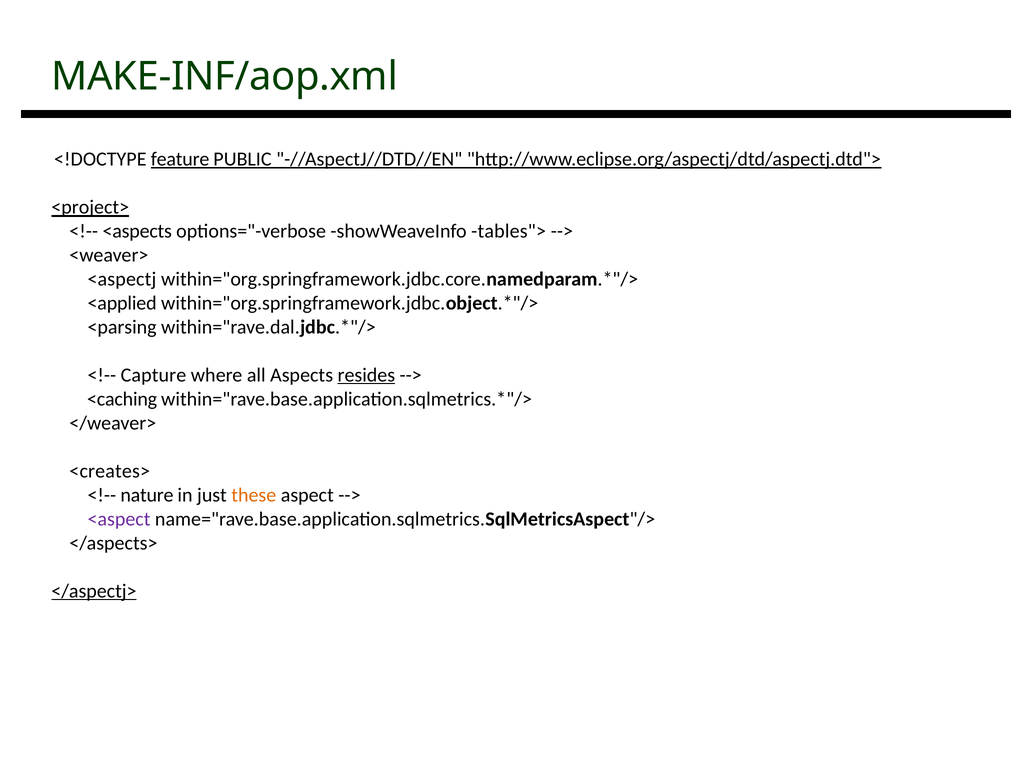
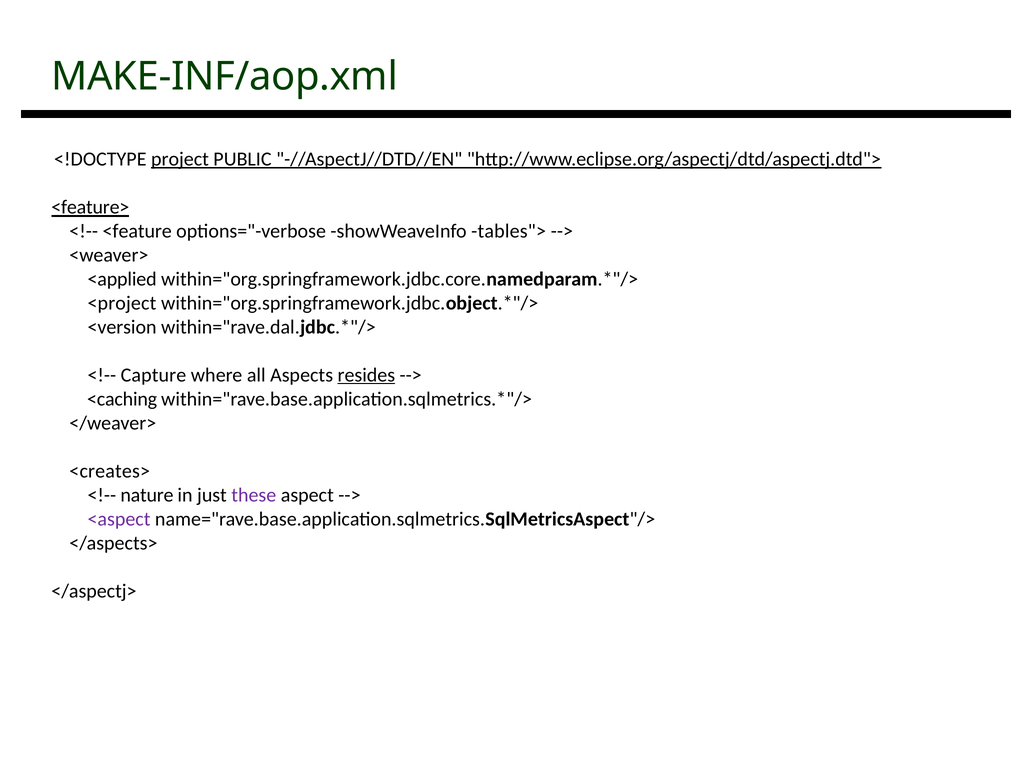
feature: feature -> project
<project>: <project> -> <feature>
<aspects: <aspects -> <feature
<aspectj: <aspectj -> <applied
<applied: <applied -> <project
<parsing: <parsing -> <version
these colour: orange -> purple
</aspectj> underline: present -> none
